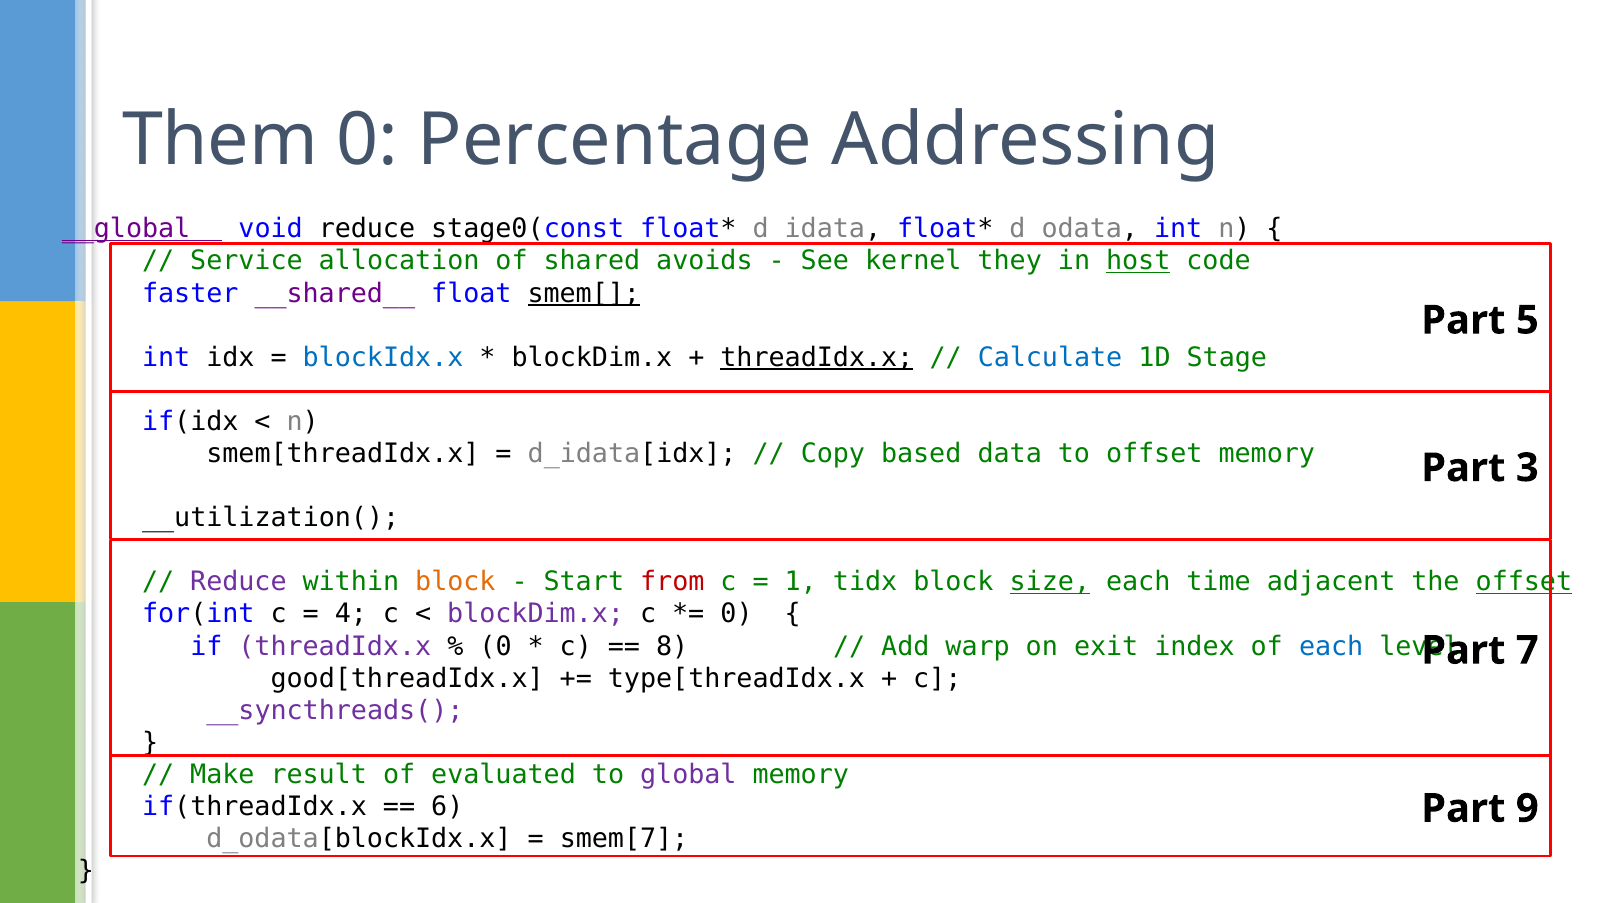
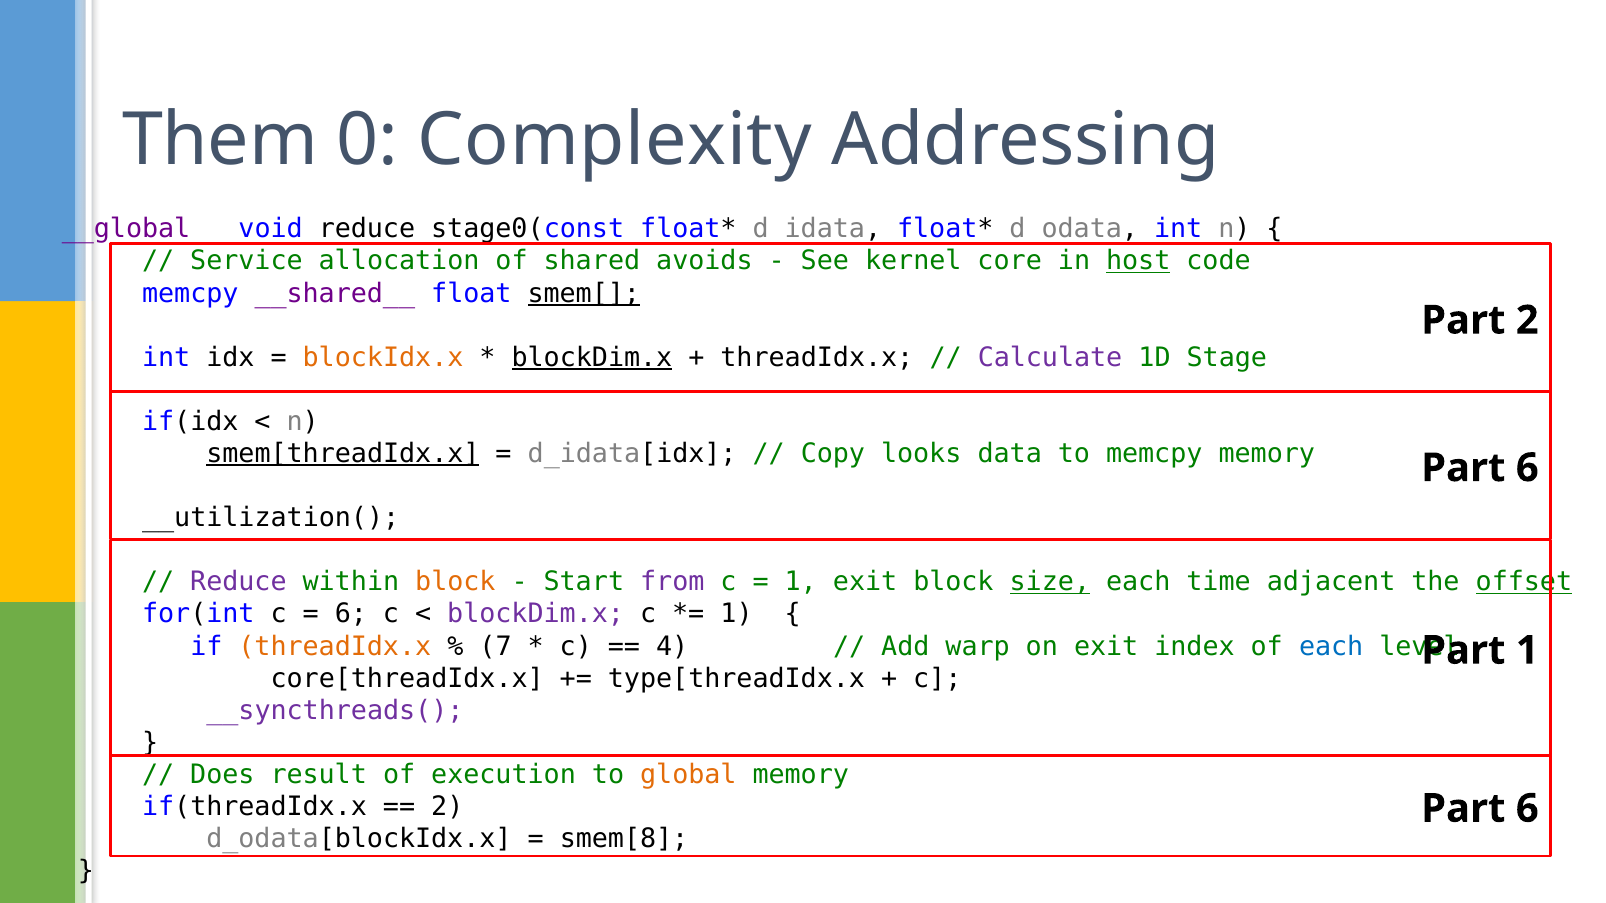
Percentage: Percentage -> Complexity
__global__ underline: present -> none
they: they -> core
faster at (190, 293): faster -> memcpy
Part 5: 5 -> 2
blockIdx.x colour: blue -> orange
blockDim.x at (592, 358) underline: none -> present
threadIdx.x at (817, 358) underline: present -> none
Calculate colour: blue -> purple
smem[threadIdx.x underline: none -> present
based: based -> looks
to offset: offset -> memcpy
3 at (1527, 468): 3 -> 6
from colour: red -> purple
1 tidx: tidx -> exit
4 at (351, 614): 4 -> 6
0 at (737, 614): 0 -> 1
threadIdx.x at (335, 647) colour: purple -> orange
0 at (496, 647): 0 -> 7
8: 8 -> 4
Part 7: 7 -> 1
good[threadIdx.x: good[threadIdx.x -> core[threadIdx.x
Make: Make -> Does
evaluated: evaluated -> execution
global colour: purple -> orange
6 at (447, 807): 6 -> 2
9 at (1527, 809): 9 -> 6
smem[7: smem[7 -> smem[8
